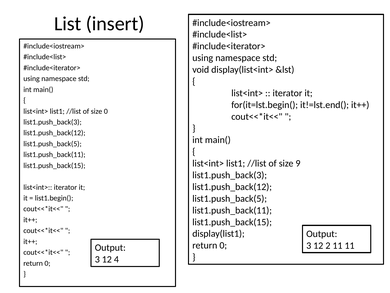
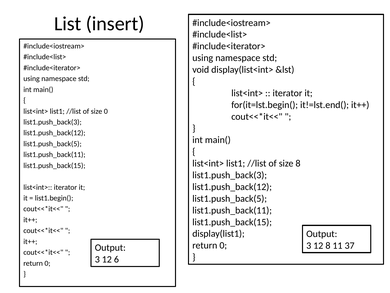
size 9: 9 -> 8
12 2: 2 -> 8
11 11: 11 -> 37
4: 4 -> 6
